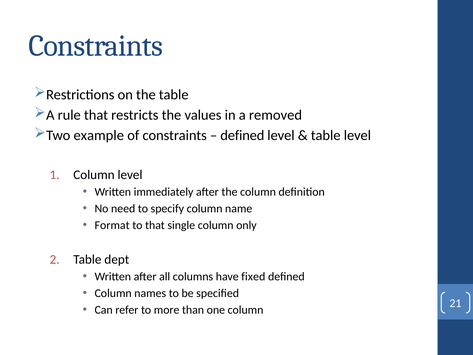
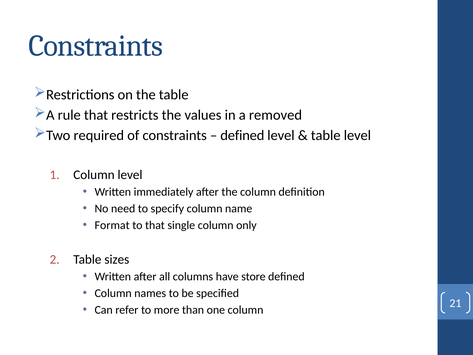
example: example -> required
dept: dept -> sizes
fixed: fixed -> store
